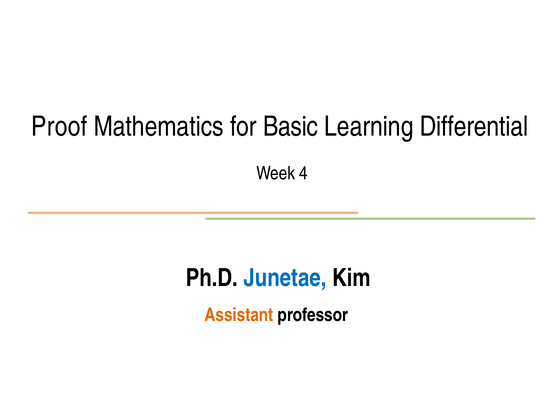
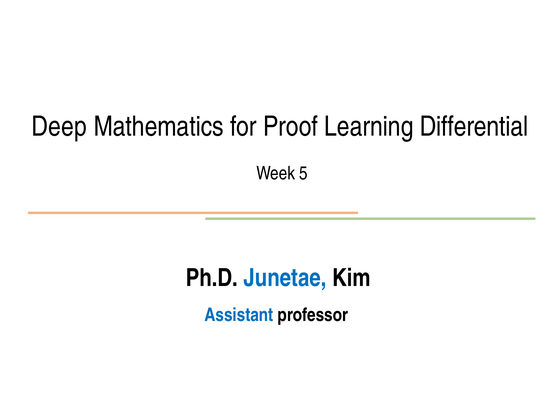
Proof: Proof -> Deep
Basic: Basic -> Proof
4: 4 -> 5
Assistant colour: orange -> blue
